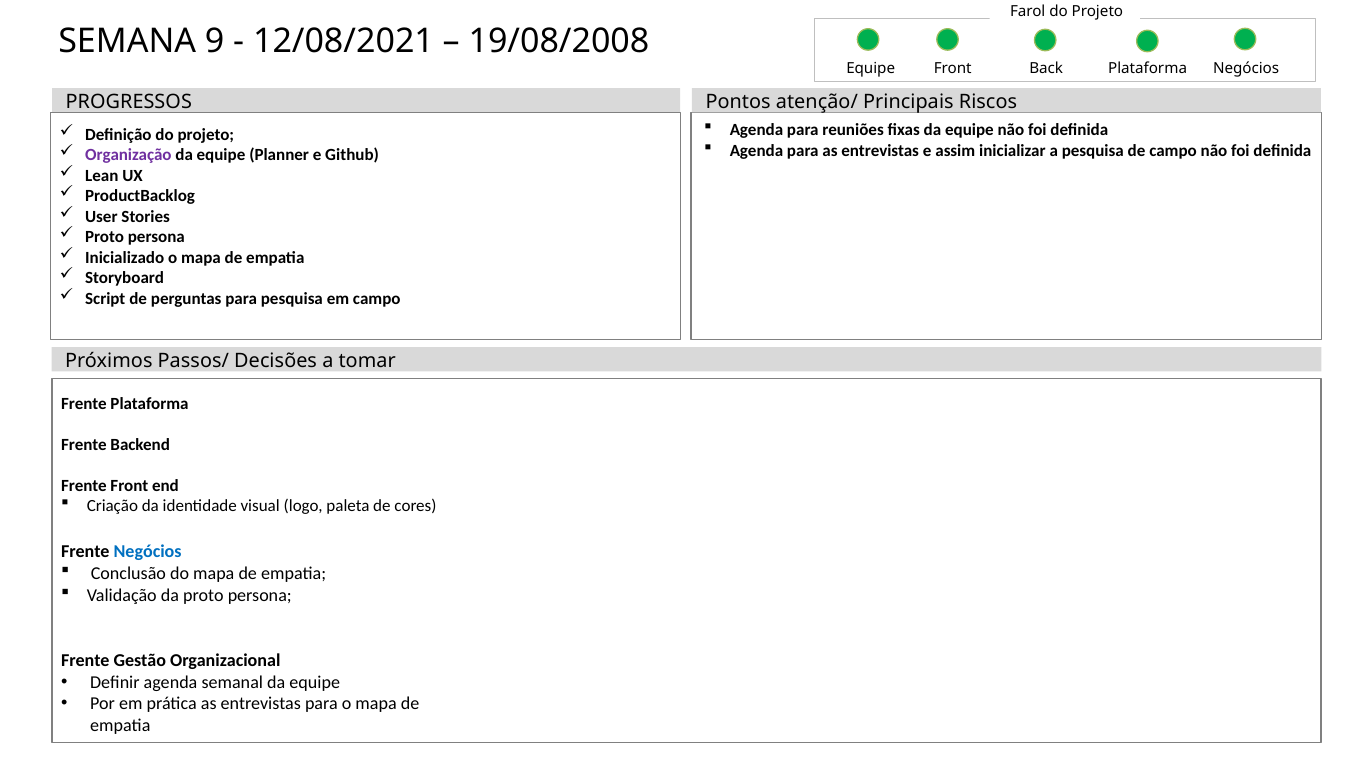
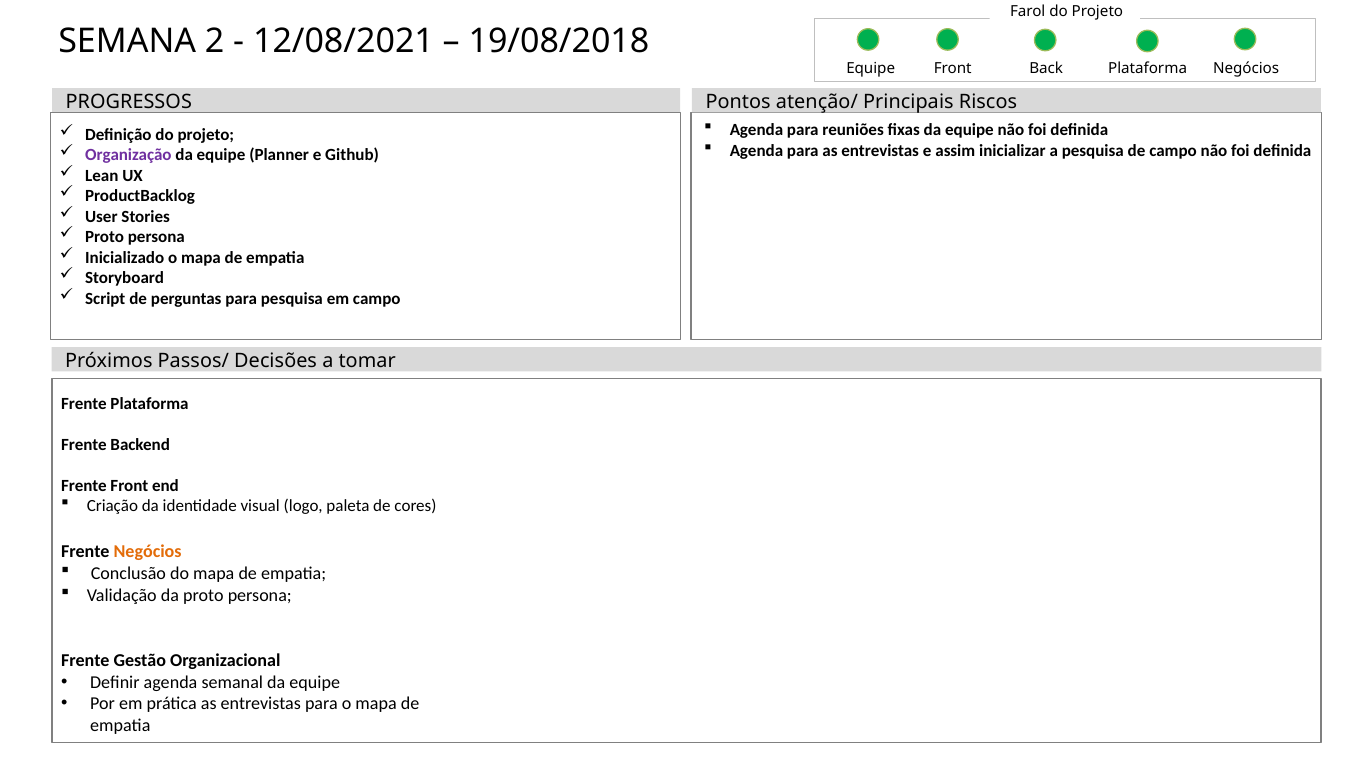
9: 9 -> 2
19/08/2008: 19/08/2008 -> 19/08/2018
Negócios at (148, 552) colour: blue -> orange
